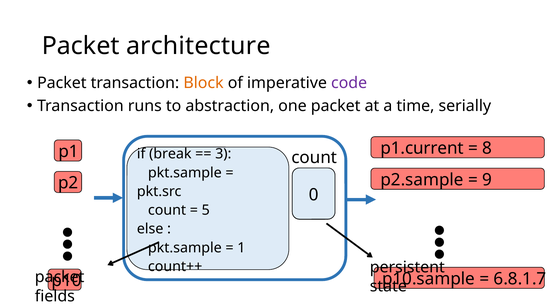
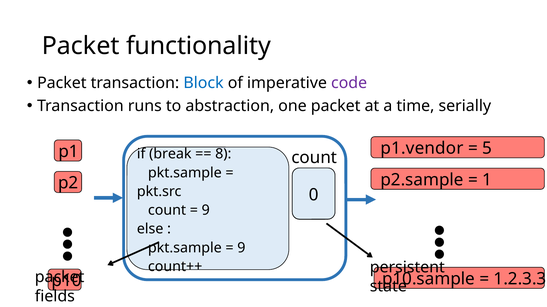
architecture: architecture -> functionality
Block colour: orange -> blue
p1.current: p1.current -> p1.vendor
8: 8 -> 5
3: 3 -> 8
9: 9 -> 1
5 at (206, 211): 5 -> 9
1 at (241, 248): 1 -> 9
6.8.1.7: 6.8.1.7 -> 1.2.3.3
